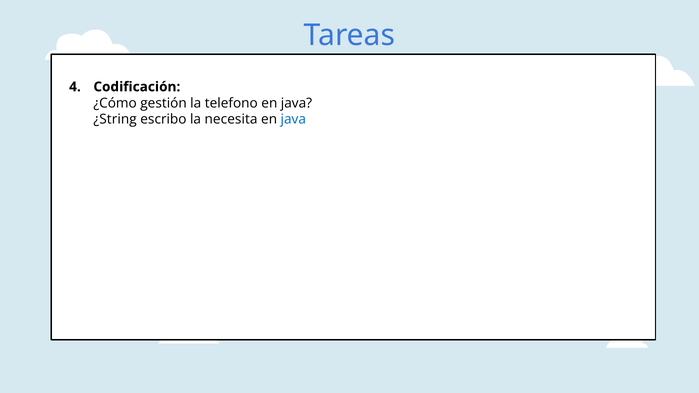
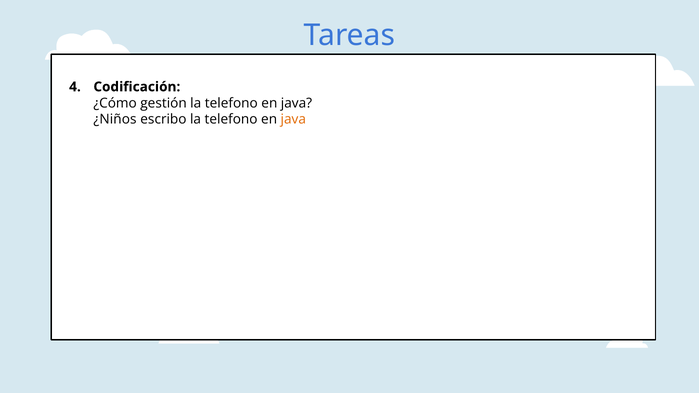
¿String: ¿String -> ¿Niños
escribo la necesita: necesita -> telefono
java at (293, 119) colour: blue -> orange
